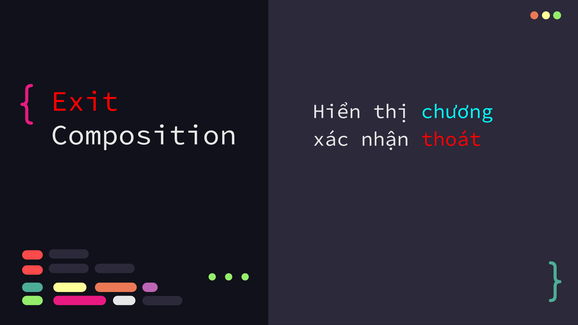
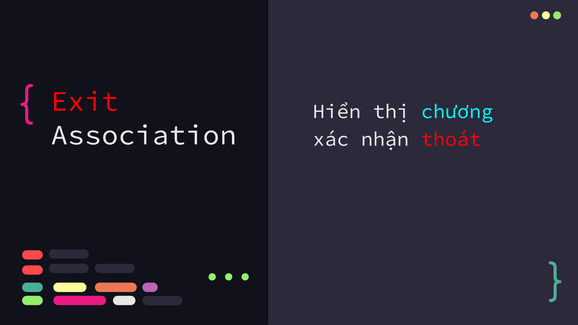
Composition: Composition -> Association
